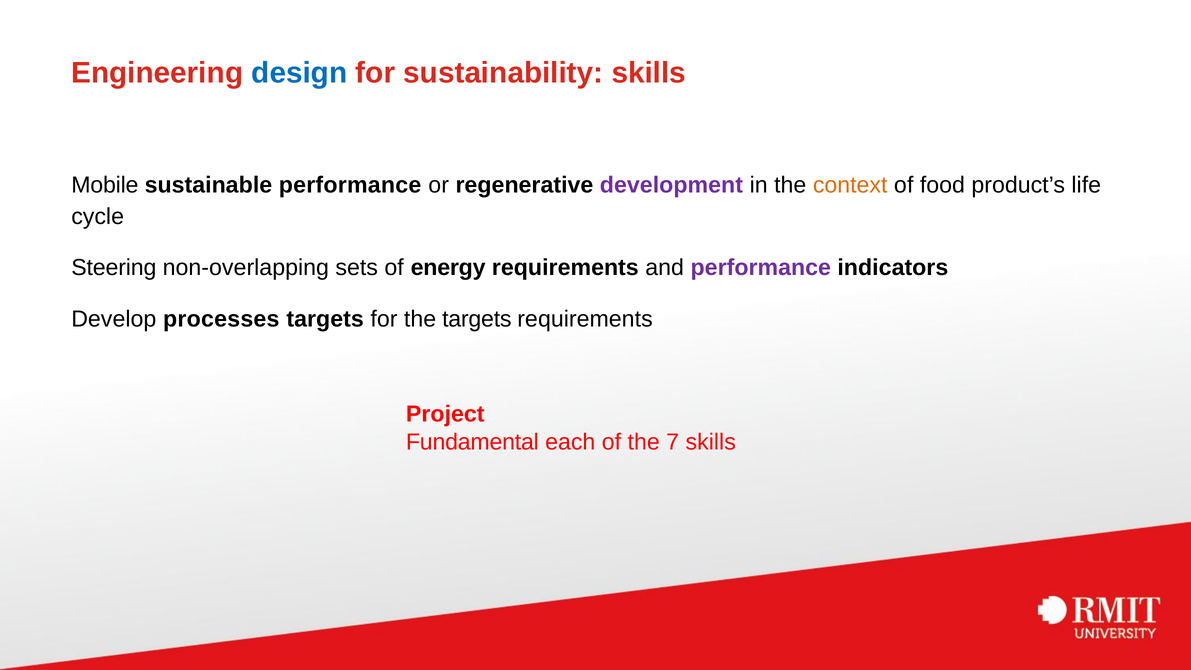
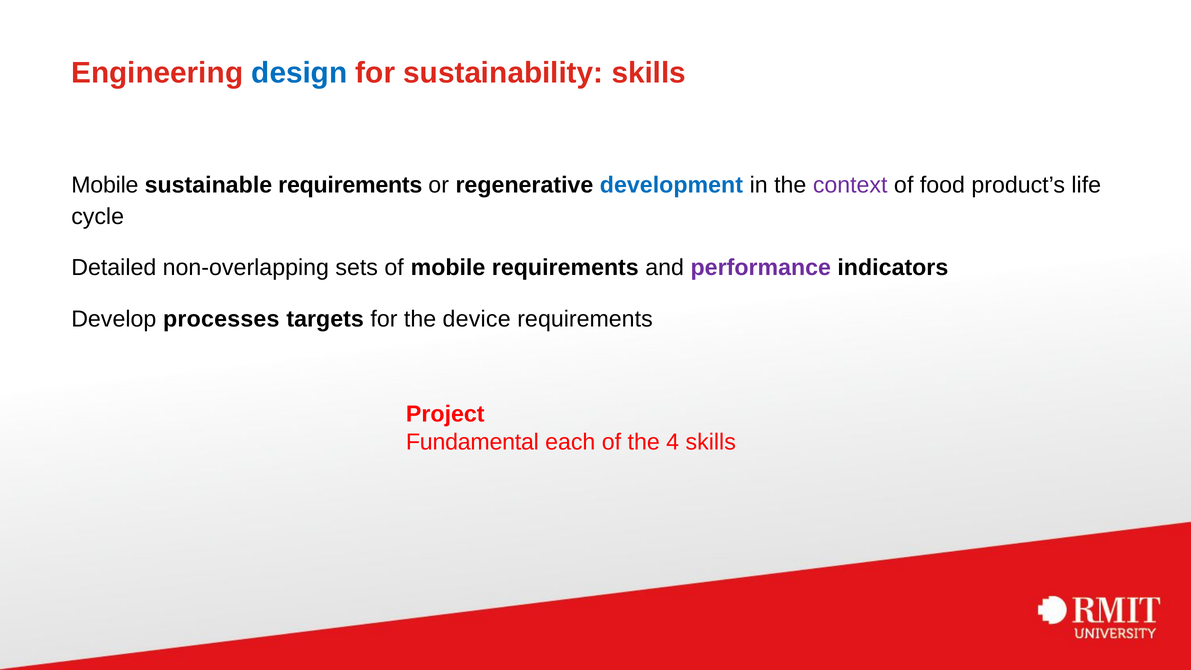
sustainable performance: performance -> requirements
development colour: purple -> blue
context colour: orange -> purple
Steering: Steering -> Detailed
of energy: energy -> mobile
the targets: targets -> device
7: 7 -> 4
